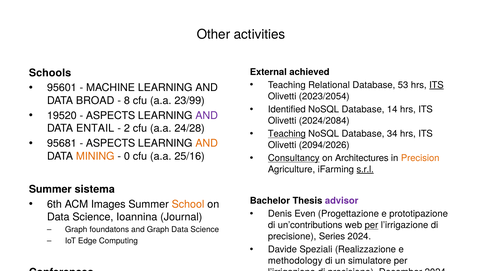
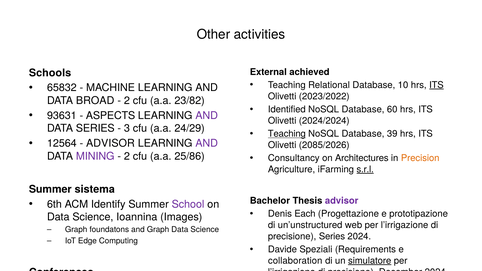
53: 53 -> 10
95601: 95601 -> 65832
2023/2054: 2023/2054 -> 2023/2022
8 at (127, 101): 8 -> 2
23/99: 23/99 -> 23/82
14: 14 -> 60
19520: 19520 -> 93631
2024/2084: 2024/2084 -> 2024/2024
DATA ENTAIL: ENTAIL -> SERIES
2: 2 -> 3
24/28: 24/28 -> 24/29
34: 34 -> 39
95681: 95681 -> 12564
ASPECTS at (111, 144): ASPECTS -> ADVISOR
AND at (207, 144) colour: orange -> purple
2094/2026: 2094/2026 -> 2085/2026
MINING colour: orange -> purple
0 at (127, 156): 0 -> 2
25/16: 25/16 -> 25/86
Consultancy underline: present -> none
Images: Images -> Identify
School colour: orange -> purple
Even: Even -> Each
Journal: Journal -> Images
un’contributions: un’contributions -> un’unstructured
per at (371, 225) underline: present -> none
Realizzazione: Realizzazione -> Requirements
methodology: methodology -> collaboration
simulatore underline: none -> present
